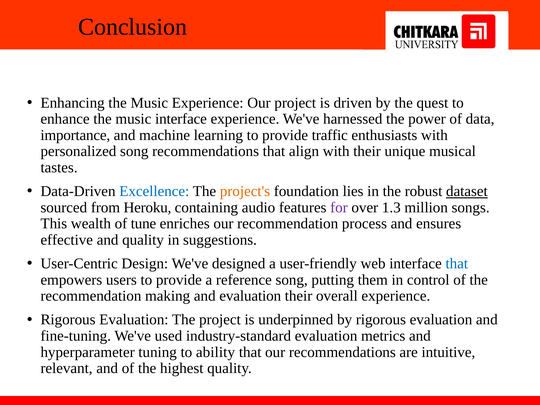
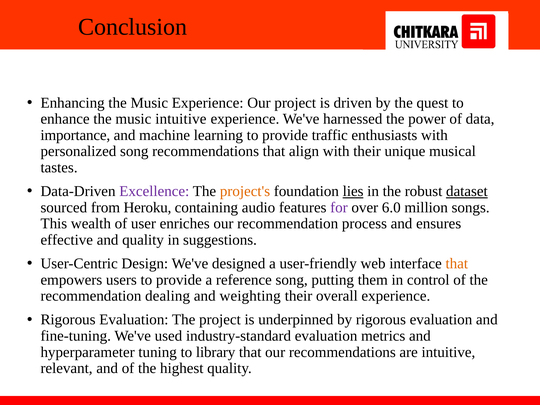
music interface: interface -> intuitive
Excellence colour: blue -> purple
lies underline: none -> present
1.3: 1.3 -> 6.0
tune: tune -> user
that at (457, 264) colour: blue -> orange
making: making -> dealing
and evaluation: evaluation -> weighting
ability: ability -> library
